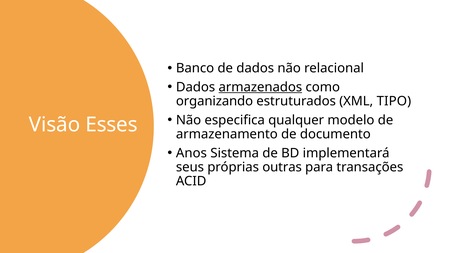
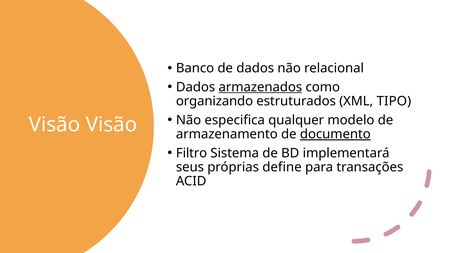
Visão Esses: Esses -> Visão
documento underline: none -> present
Anos: Anos -> Filtro
outras: outras -> define
